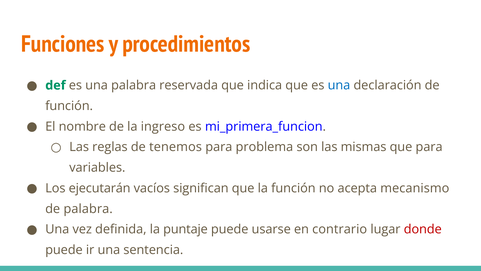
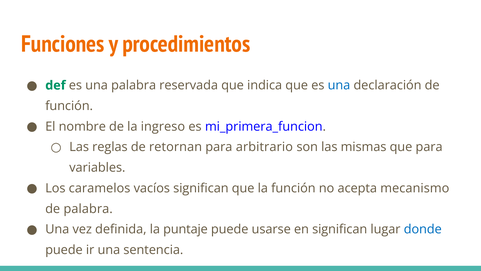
tenemos: tenemos -> retornan
problema: problema -> arbitrario
ejecutarán: ejecutarán -> caramelos
en contrario: contrario -> significan
donde colour: red -> blue
